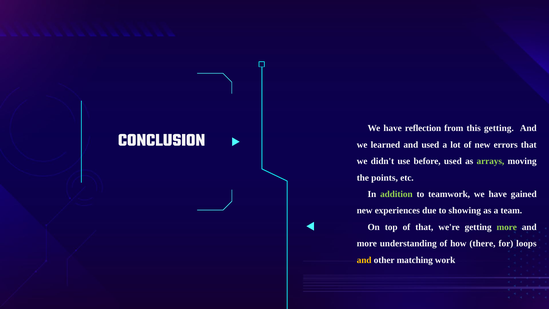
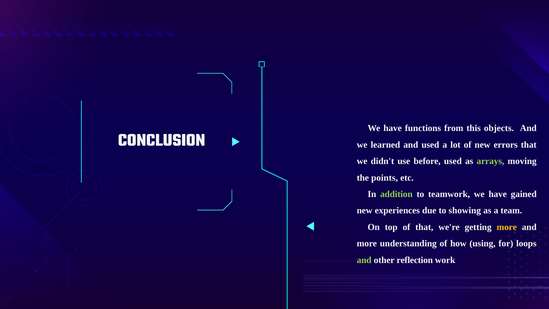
reflection: reflection -> functions
this getting: getting -> objects
more at (507, 227) colour: light green -> yellow
there: there -> using
and at (364, 260) colour: yellow -> light green
matching: matching -> reflection
